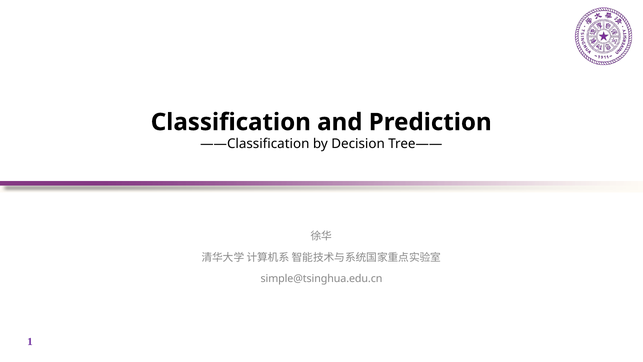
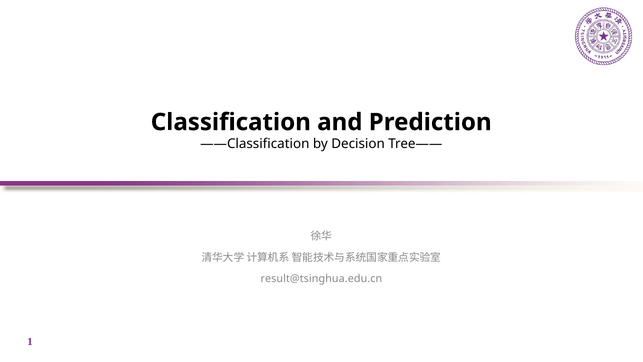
simple@tsinghua.edu.cn: simple@tsinghua.edu.cn -> result@tsinghua.edu.cn
